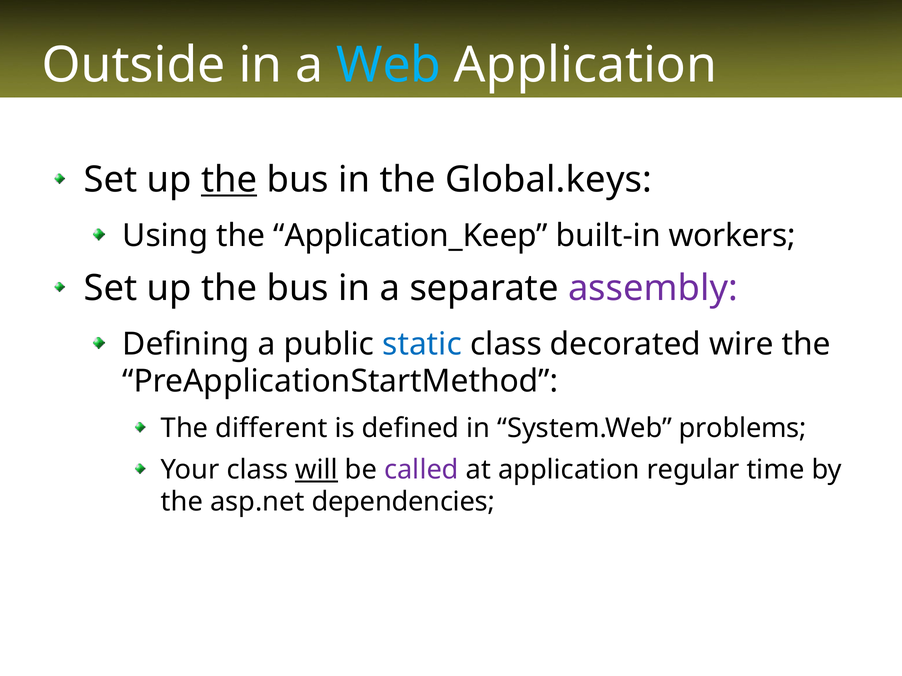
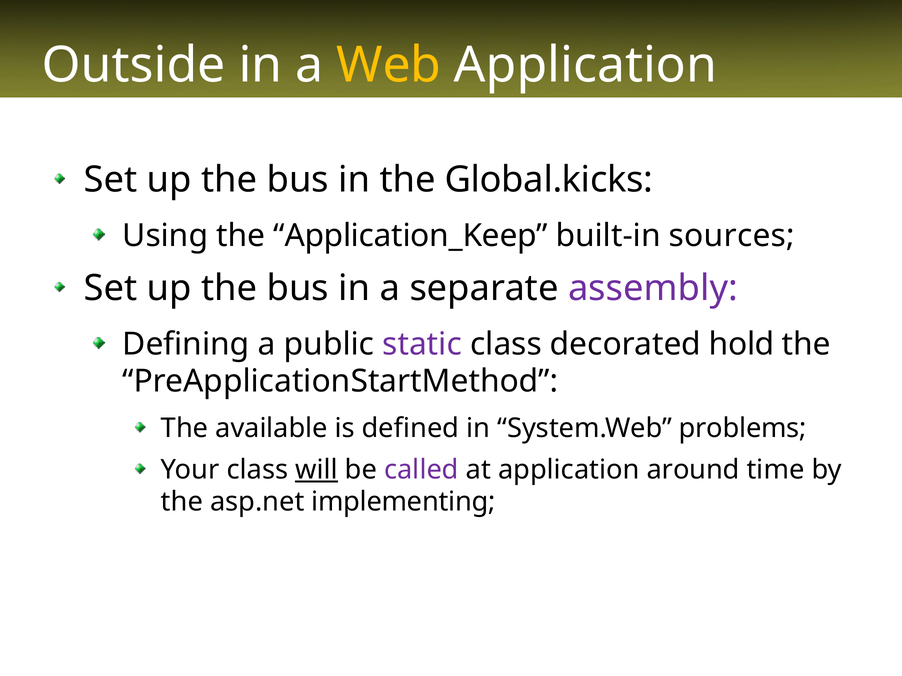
Web colour: light blue -> yellow
the at (229, 180) underline: present -> none
Global.keys: Global.keys -> Global.kicks
workers: workers -> sources
static colour: blue -> purple
wire: wire -> hold
different: different -> available
regular: regular -> around
dependencies: dependencies -> implementing
